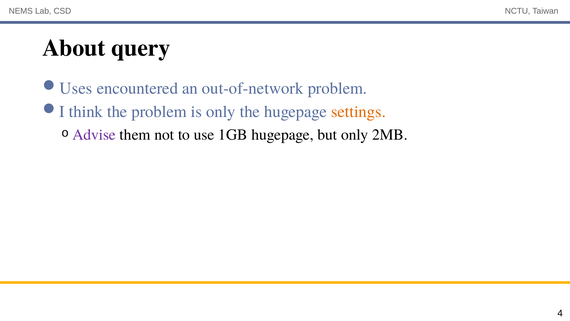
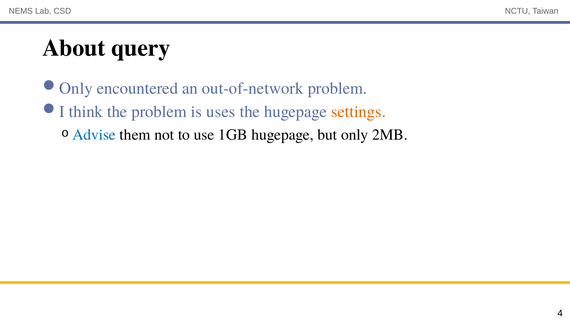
Uses at (76, 88): Uses -> Only
is only: only -> uses
Advise colour: purple -> blue
